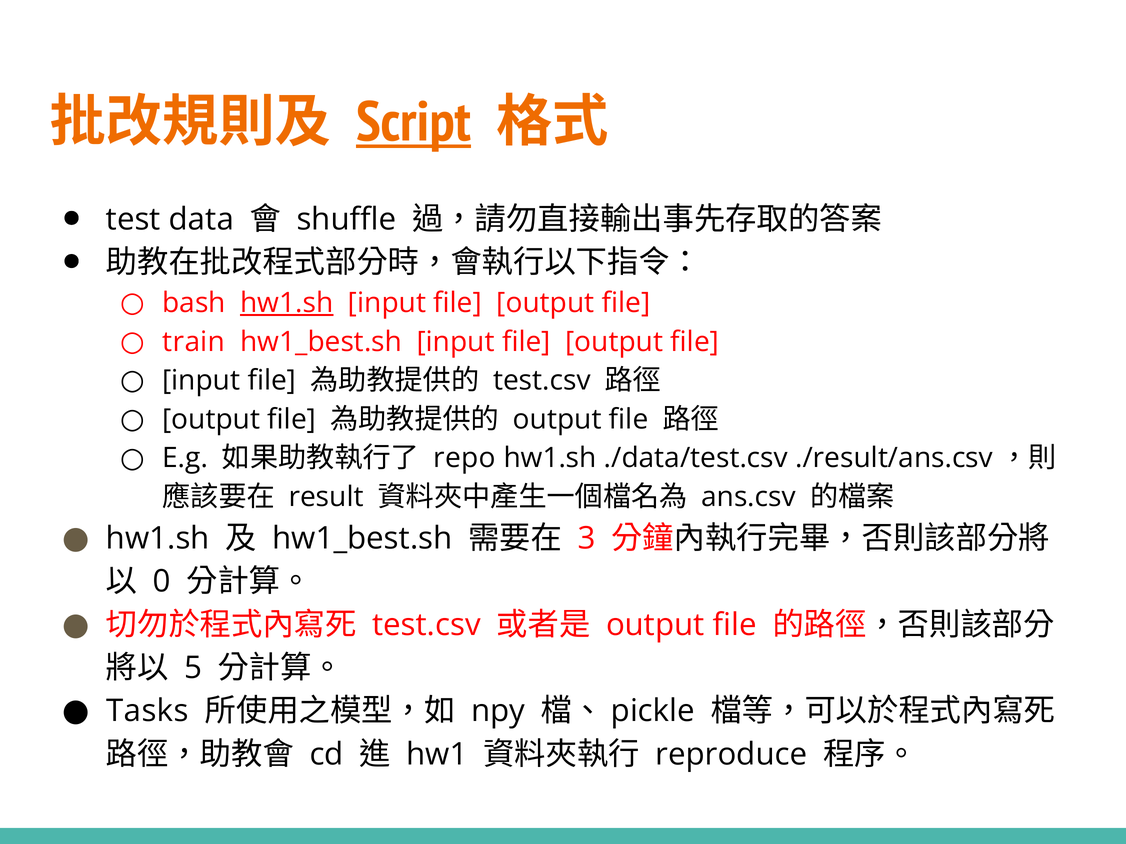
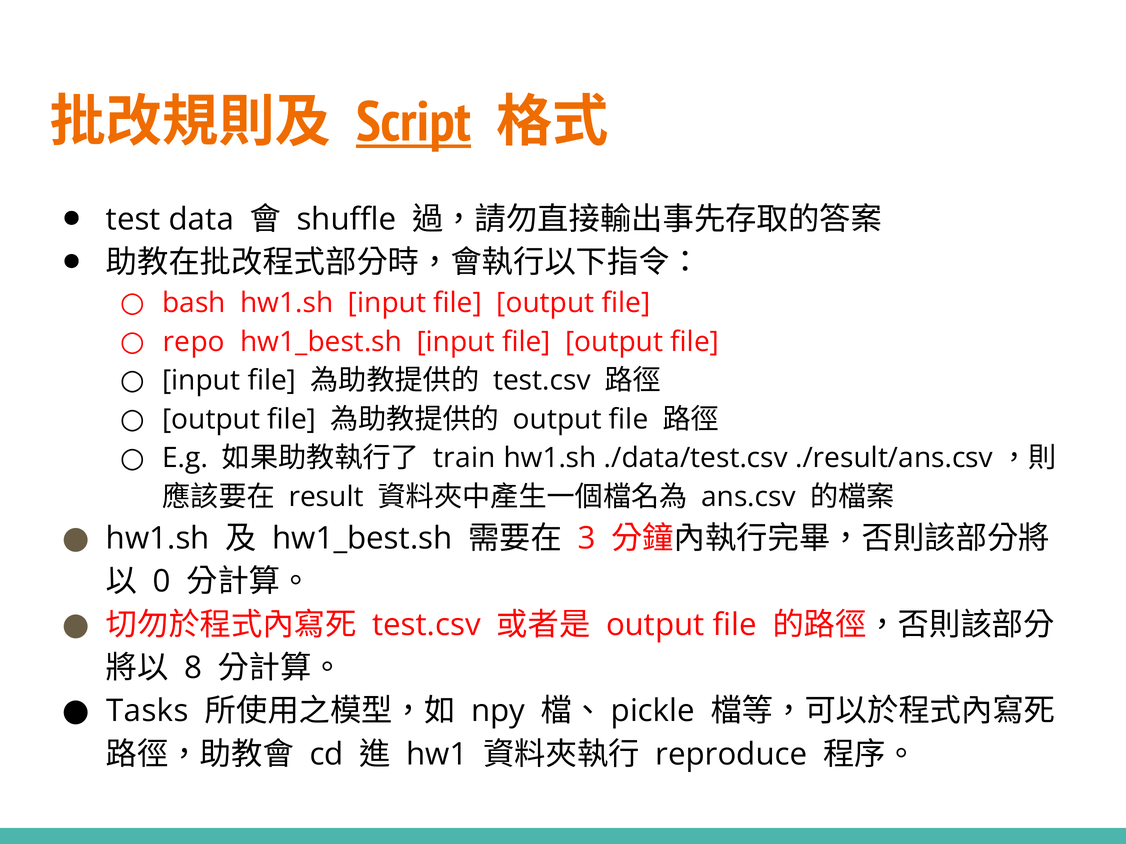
hw1.sh at (287, 303) underline: present -> none
train: train -> repo
repo: repo -> train
5: 5 -> 8
